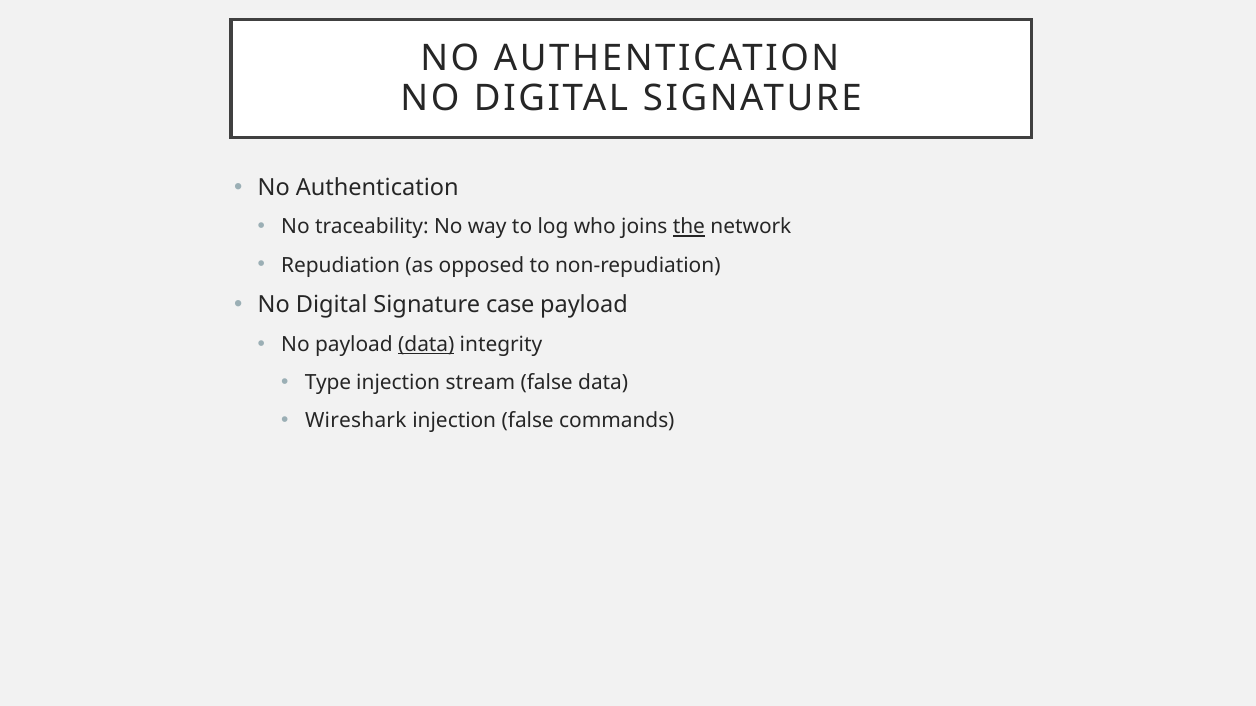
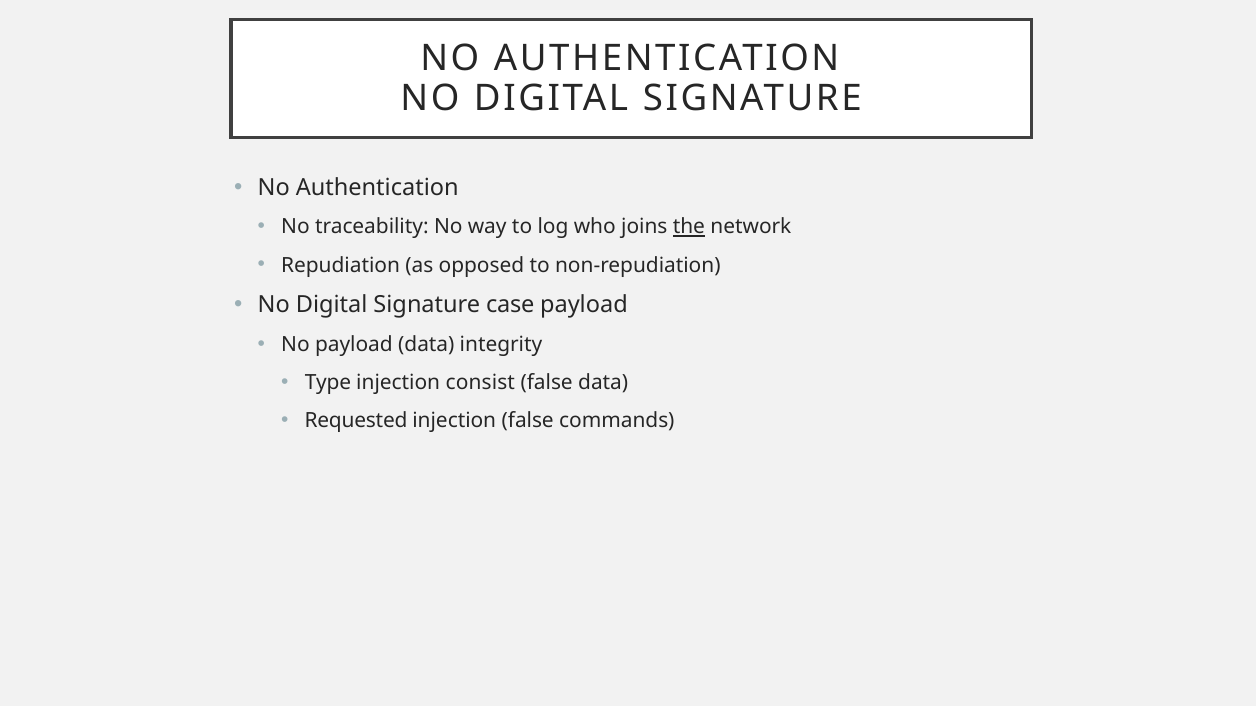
data at (426, 345) underline: present -> none
stream: stream -> consist
Wireshark: Wireshark -> Requested
